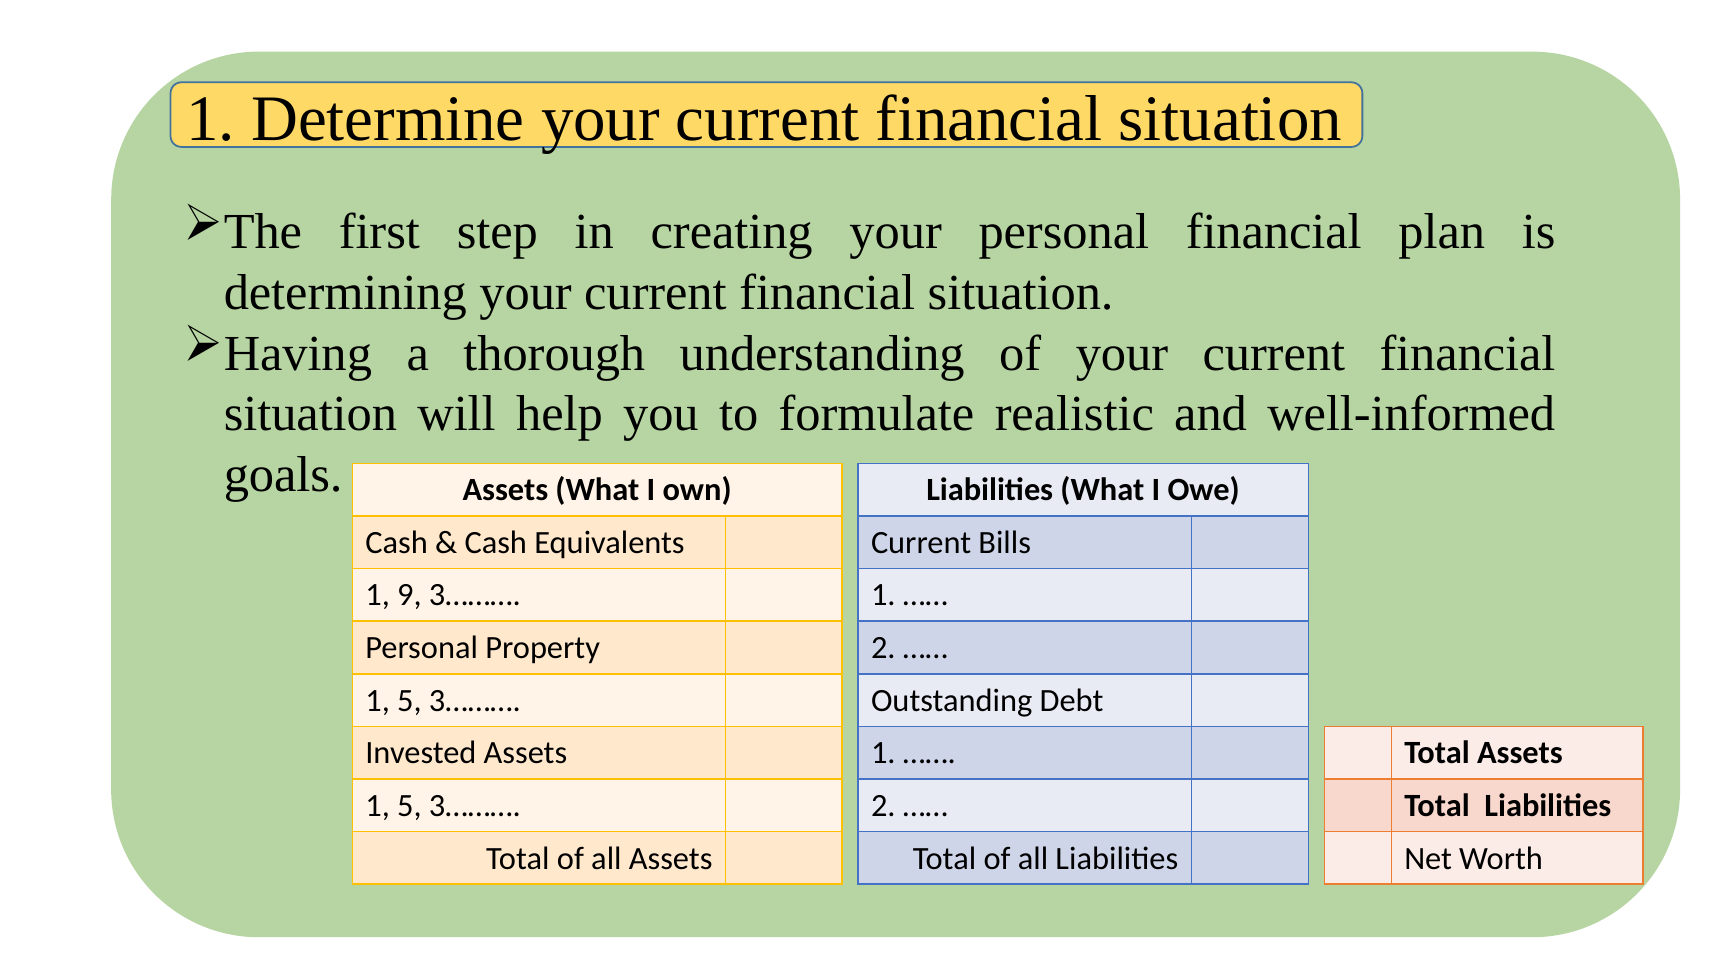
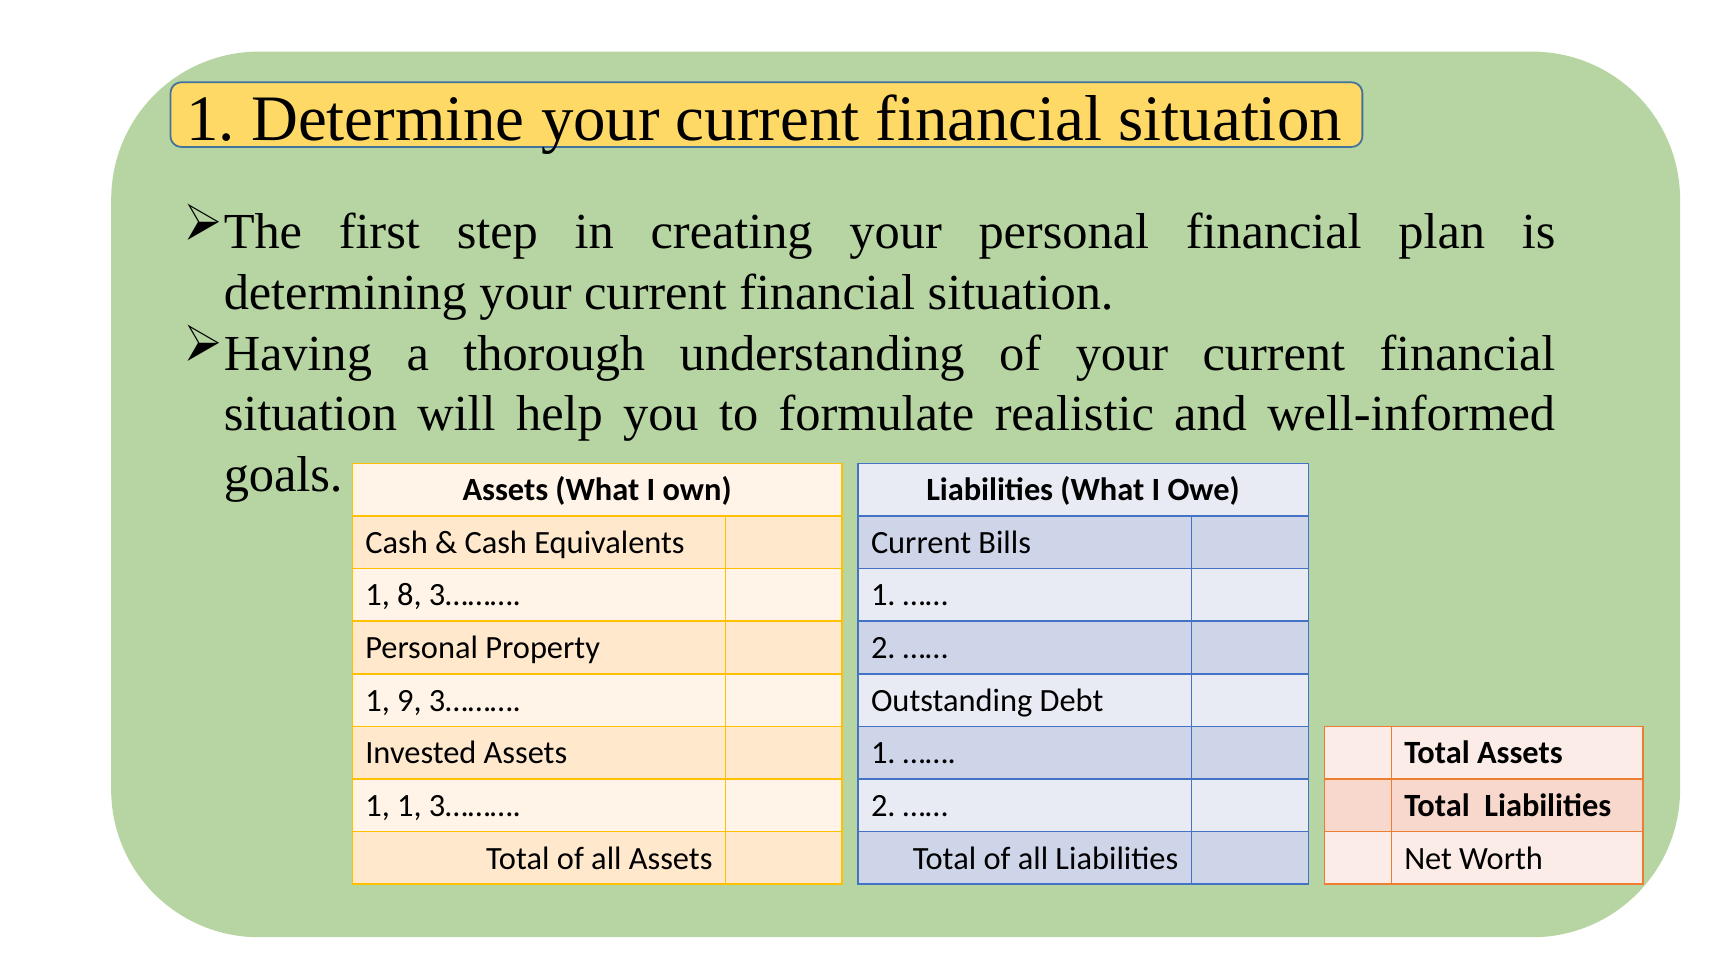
9: 9 -> 8
5 at (409, 701): 5 -> 9
5 at (409, 806): 5 -> 1
